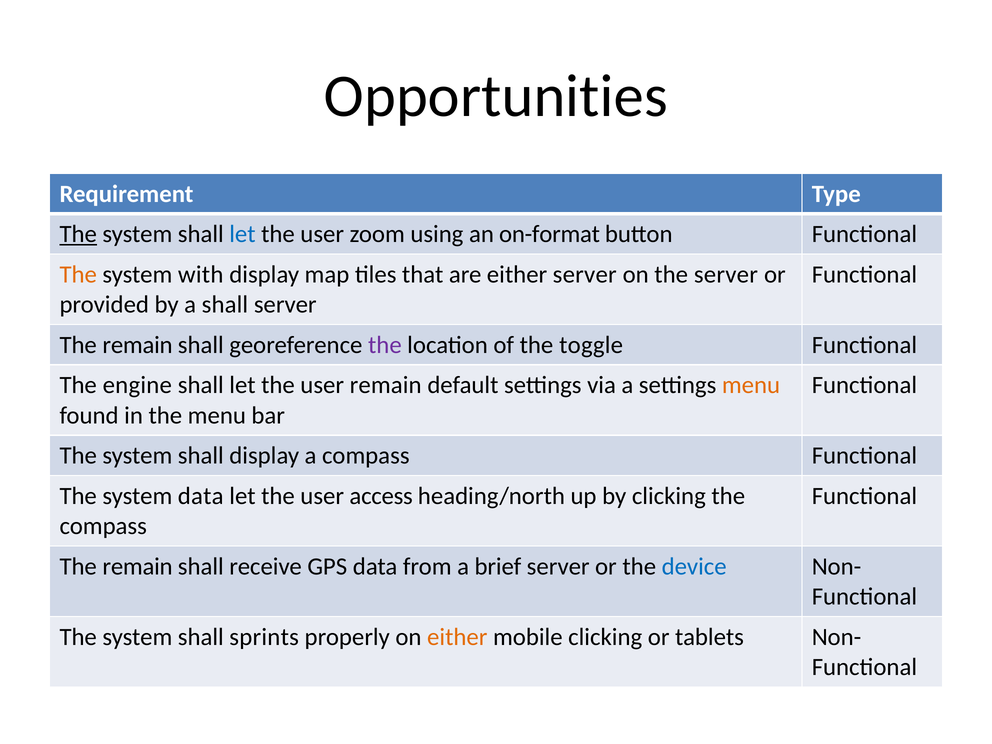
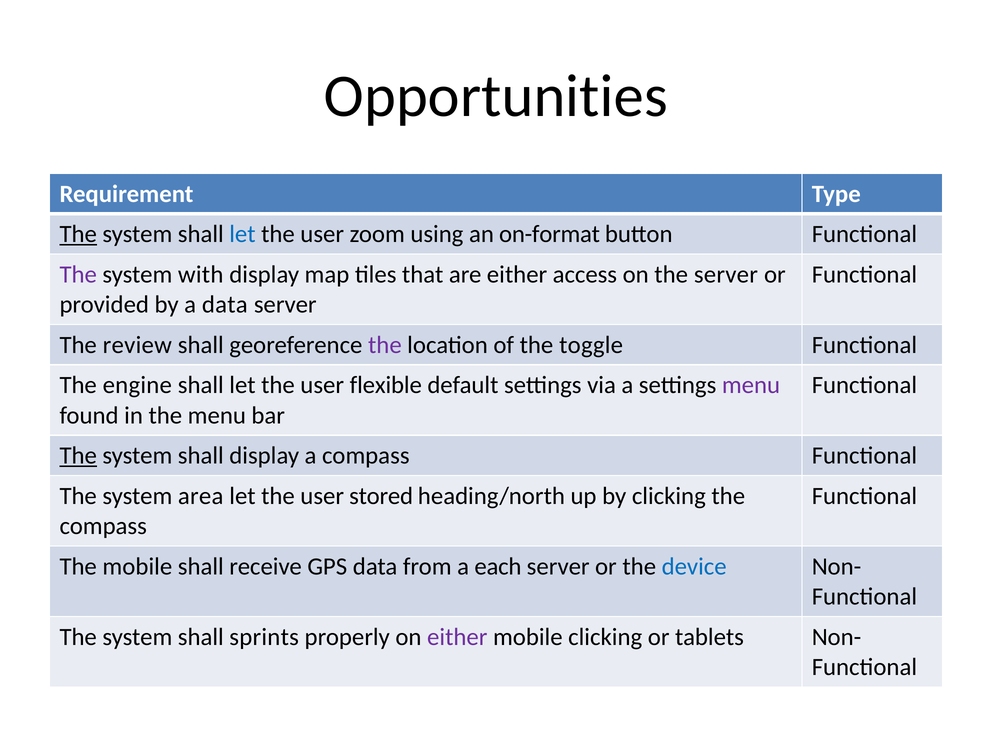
The at (78, 274) colour: orange -> purple
either server: server -> access
a shall: shall -> data
remain at (138, 345): remain -> review
user remain: remain -> flexible
menu at (751, 385) colour: orange -> purple
The at (78, 456) underline: none -> present
system data: data -> area
access: access -> stored
remain at (138, 566): remain -> mobile
brief: brief -> each
either at (457, 637) colour: orange -> purple
